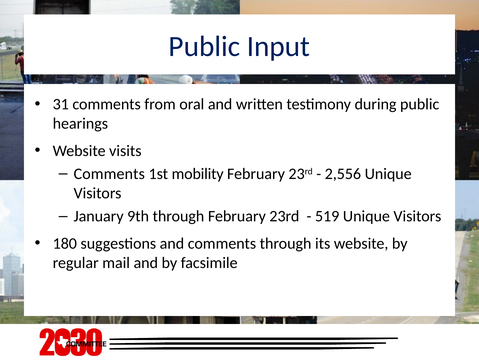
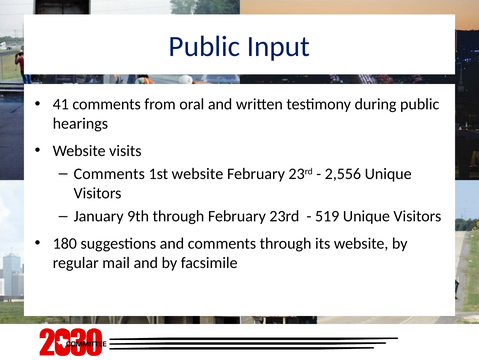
31: 31 -> 41
1st mobility: mobility -> website
